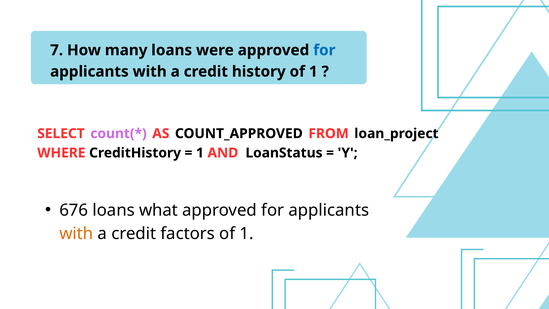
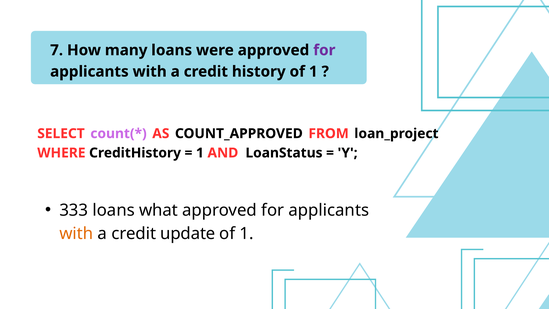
for at (324, 50) colour: blue -> purple
676: 676 -> 333
factors: factors -> update
